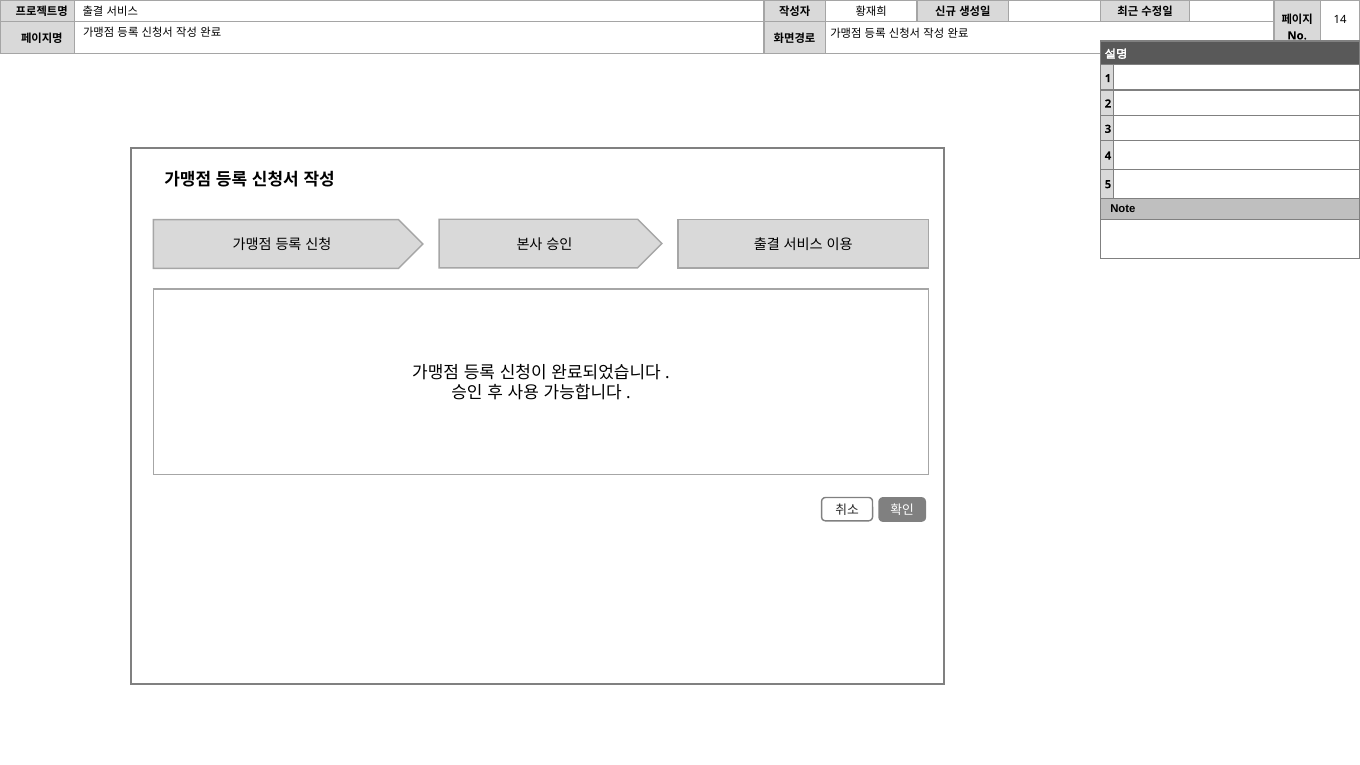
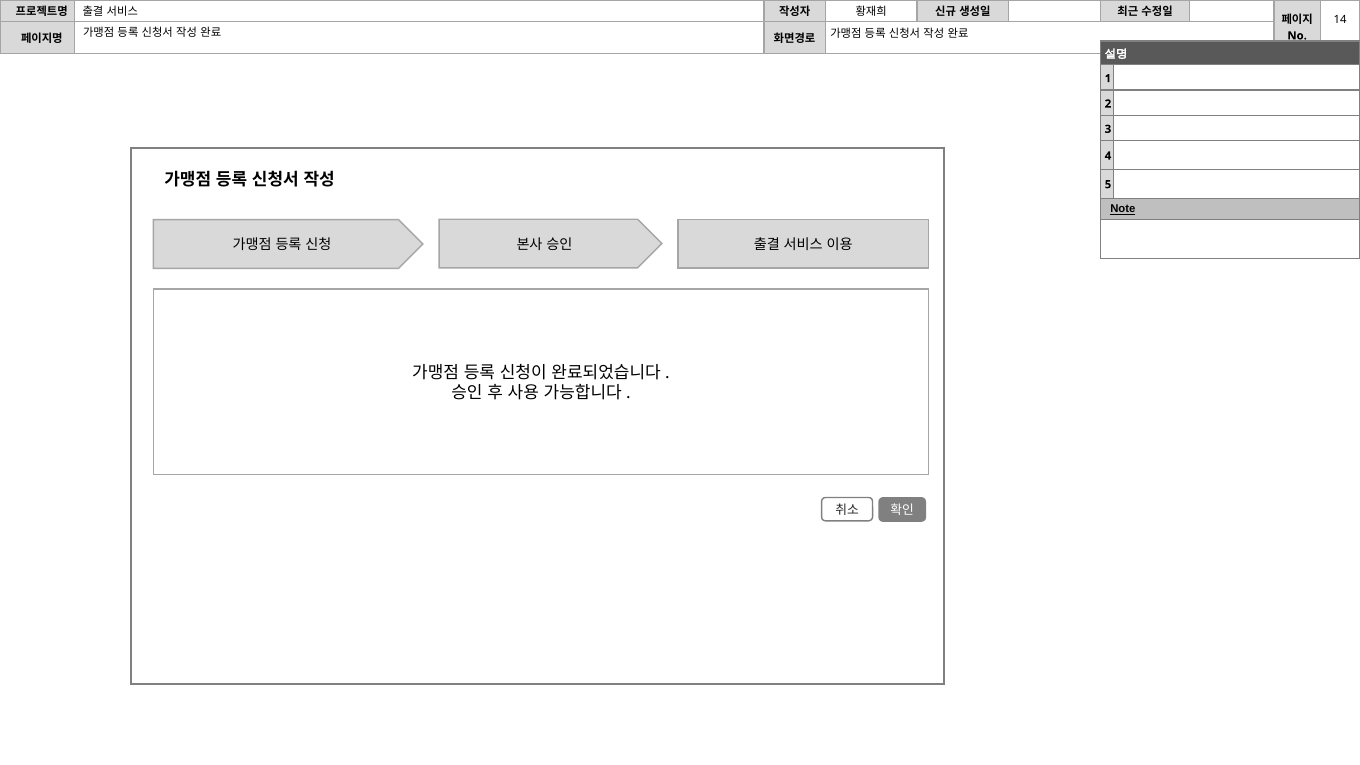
Note underline: none -> present
